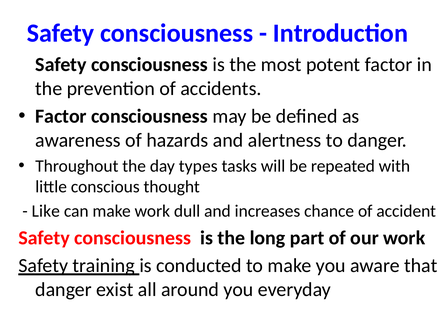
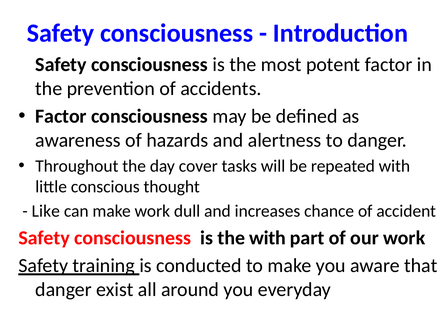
types: types -> cover
the long: long -> with
